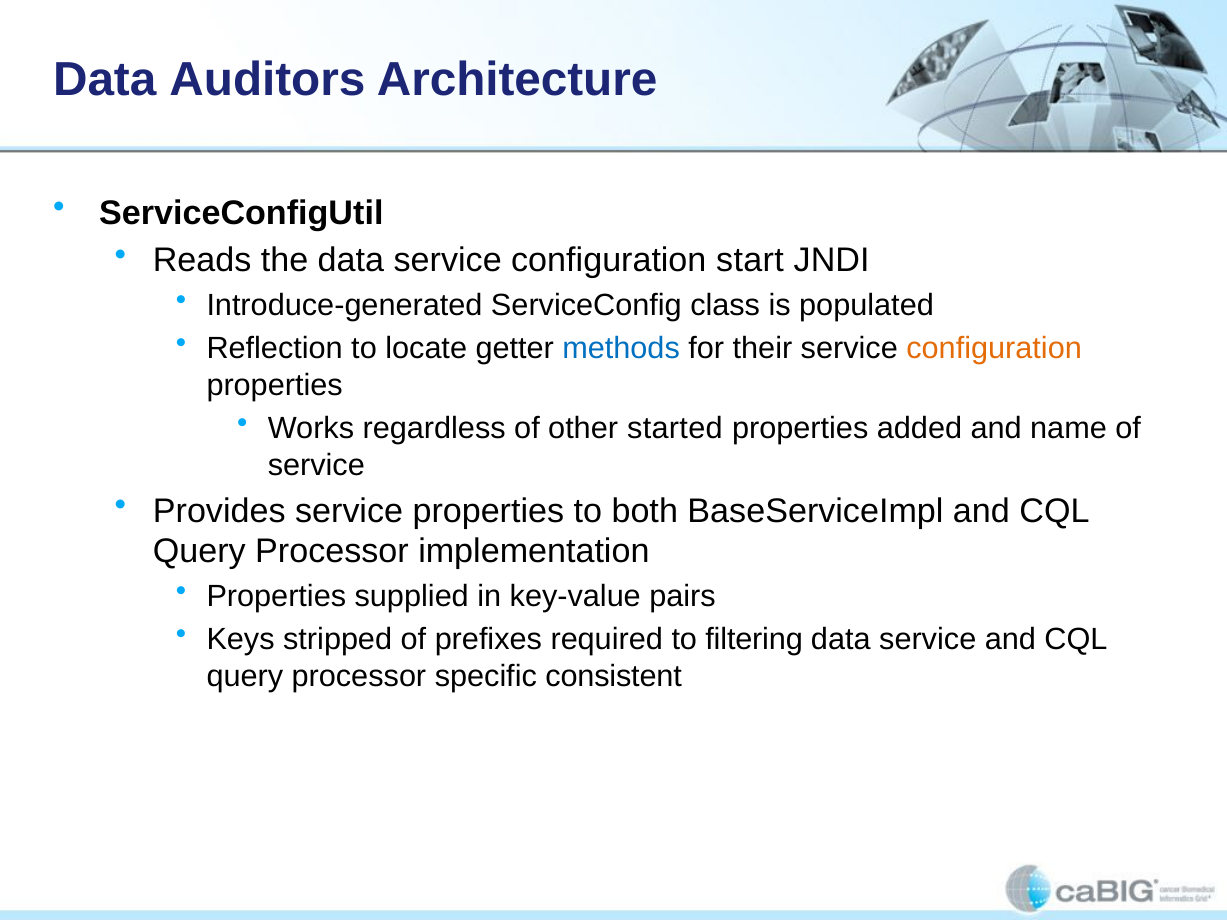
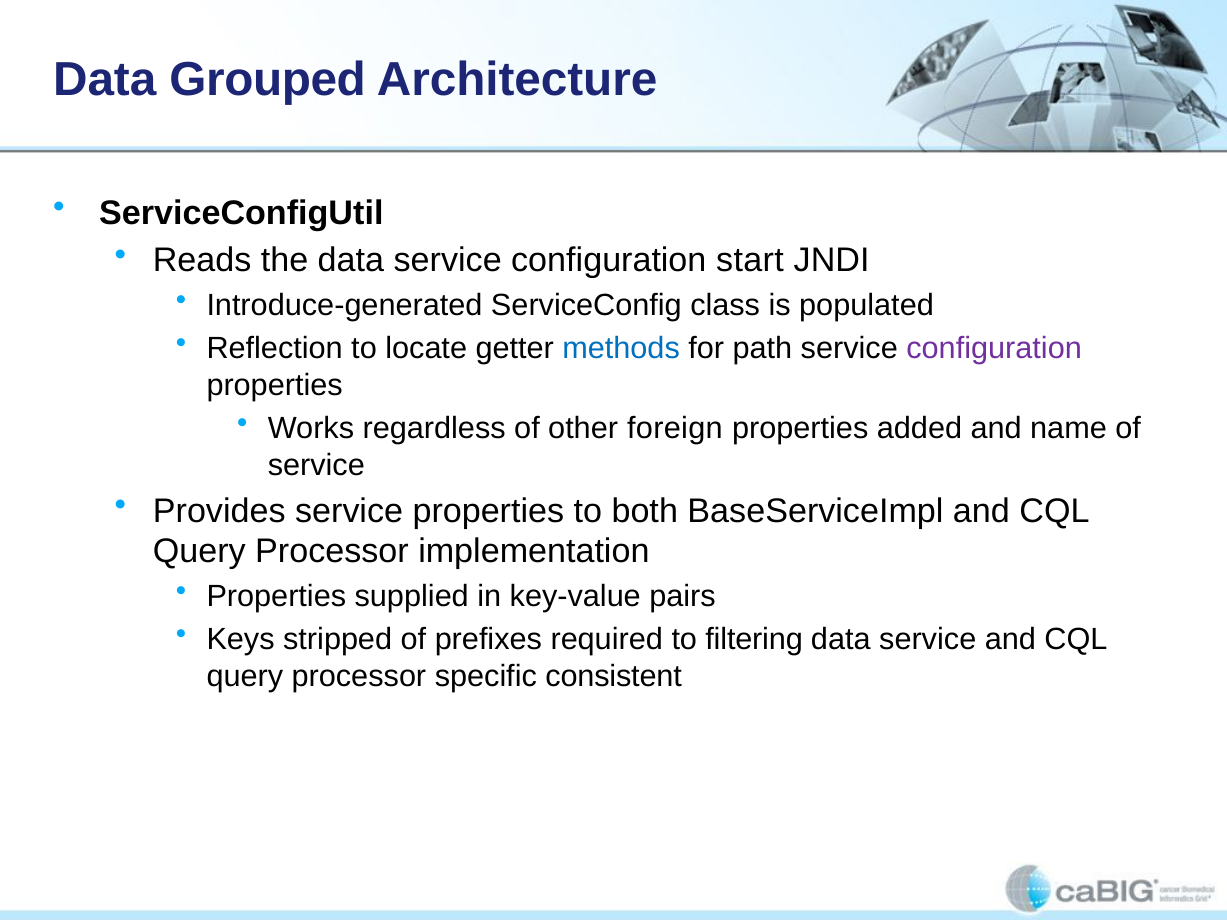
Auditors: Auditors -> Grouped
their: their -> path
configuration at (994, 348) colour: orange -> purple
started: started -> foreign
